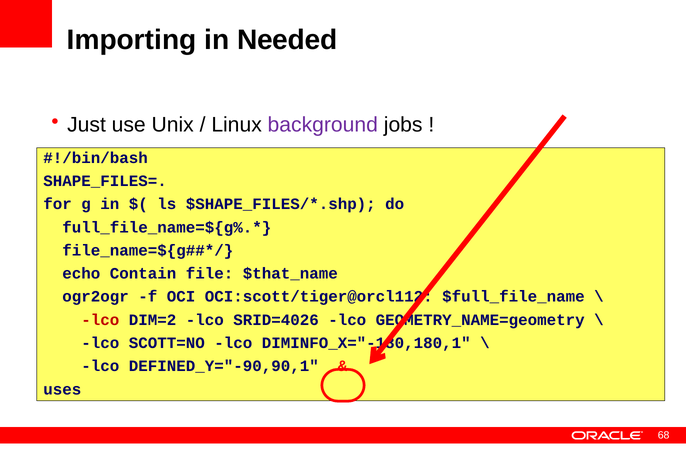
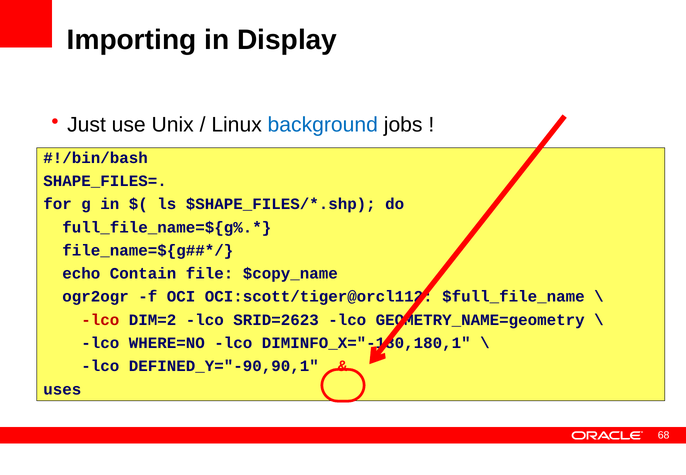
Needed: Needed -> Display
background colour: purple -> blue
$that_name: $that_name -> $copy_name
SRID=4026: SRID=4026 -> SRID=2623
SCOTT=NO: SCOTT=NO -> WHERE=NO
